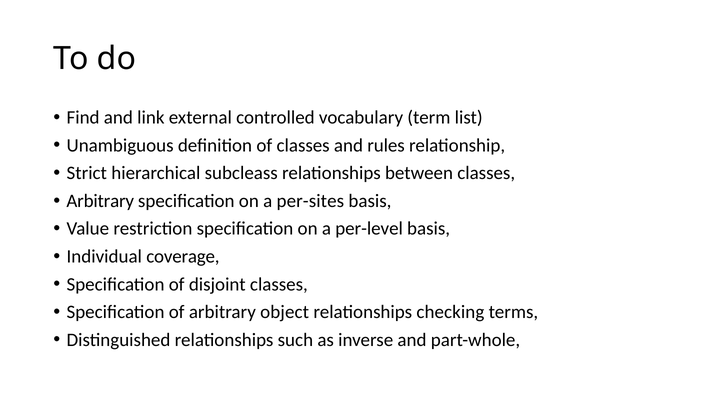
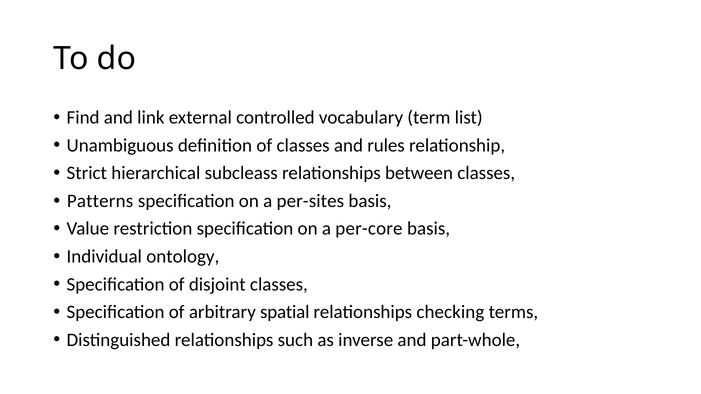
Arbitrary at (100, 201): Arbitrary -> Patterns
per-level: per-level -> per-core
coverage: coverage -> ontology
object: object -> spatial
